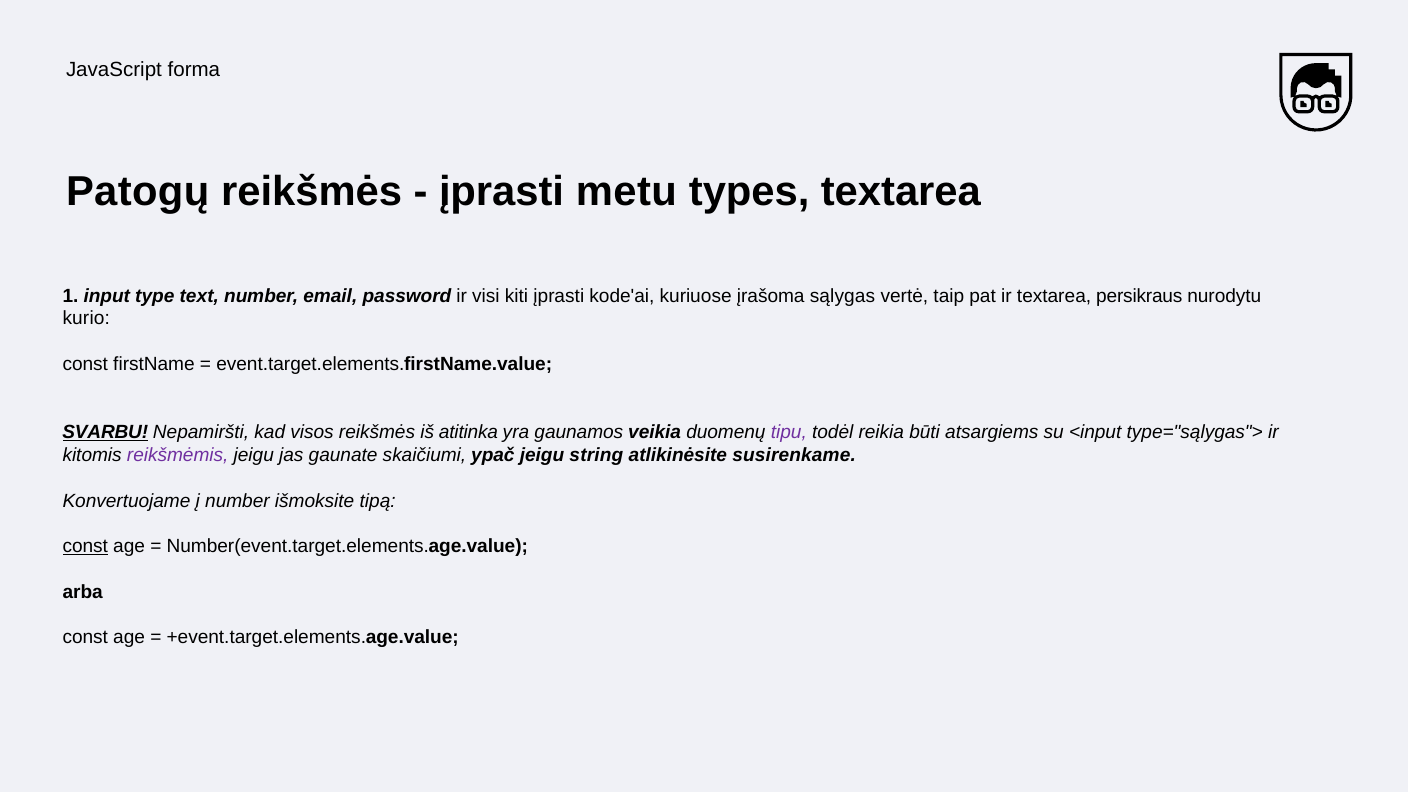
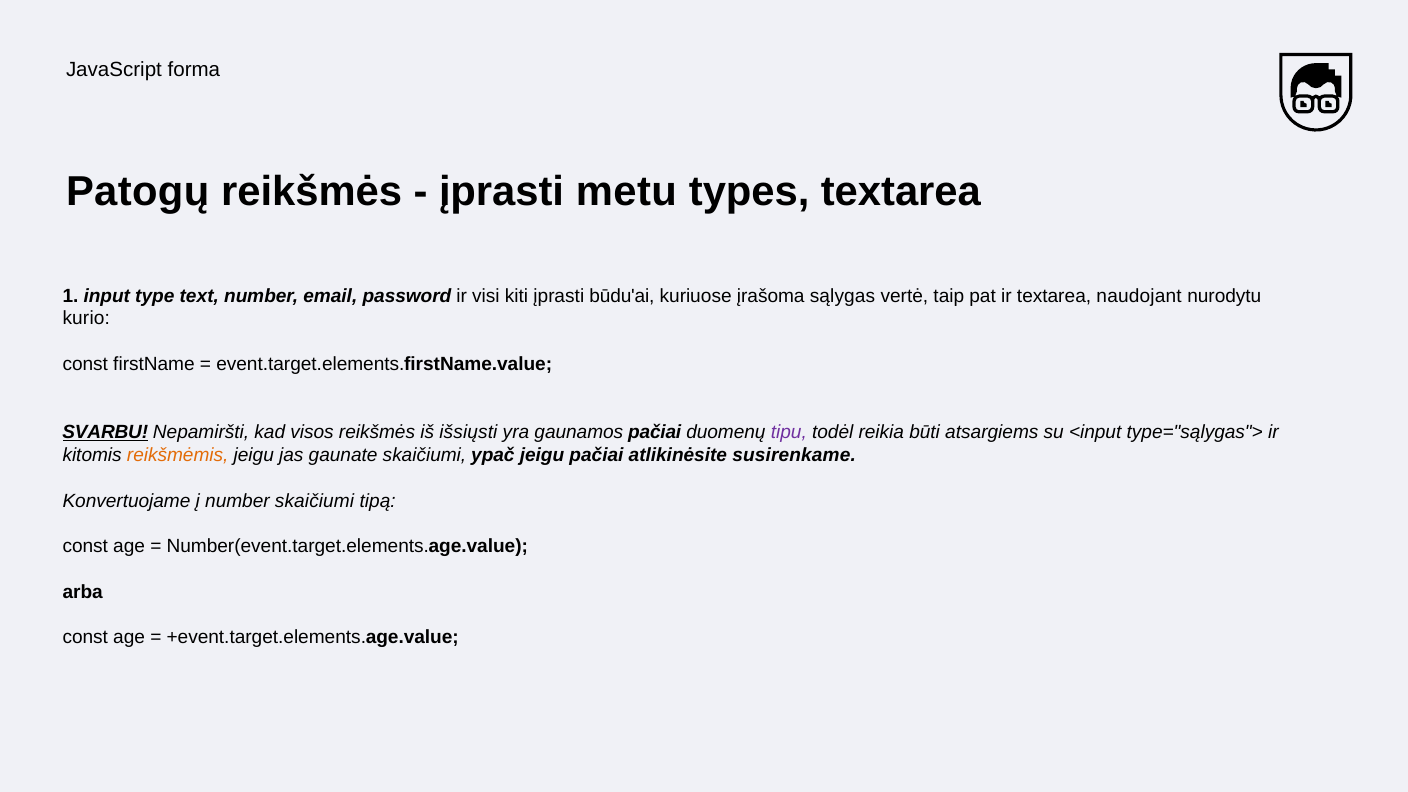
kode'ai: kode'ai -> būdu'ai
persikraus: persikraus -> naudojant
atitinka: atitinka -> išsiųsti
gaunamos veikia: veikia -> pačiai
reikšmėmis colour: purple -> orange
jeigu string: string -> pačiai
number išmoksite: išmoksite -> skaičiumi
const at (85, 546) underline: present -> none
